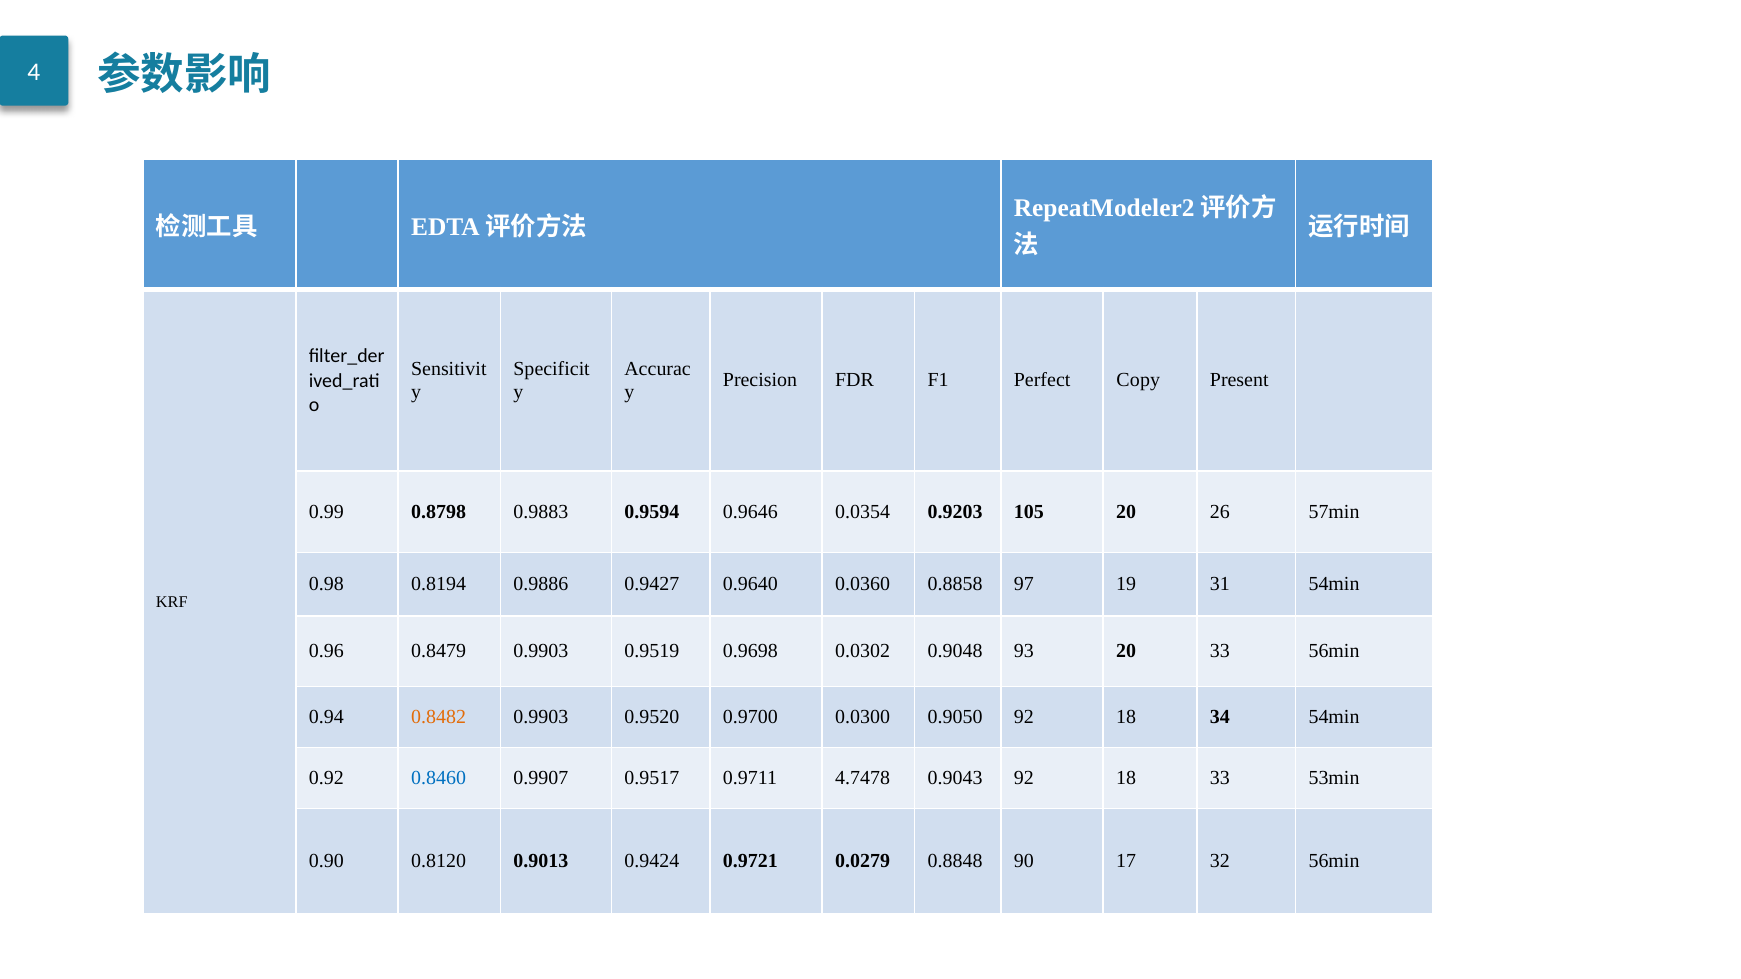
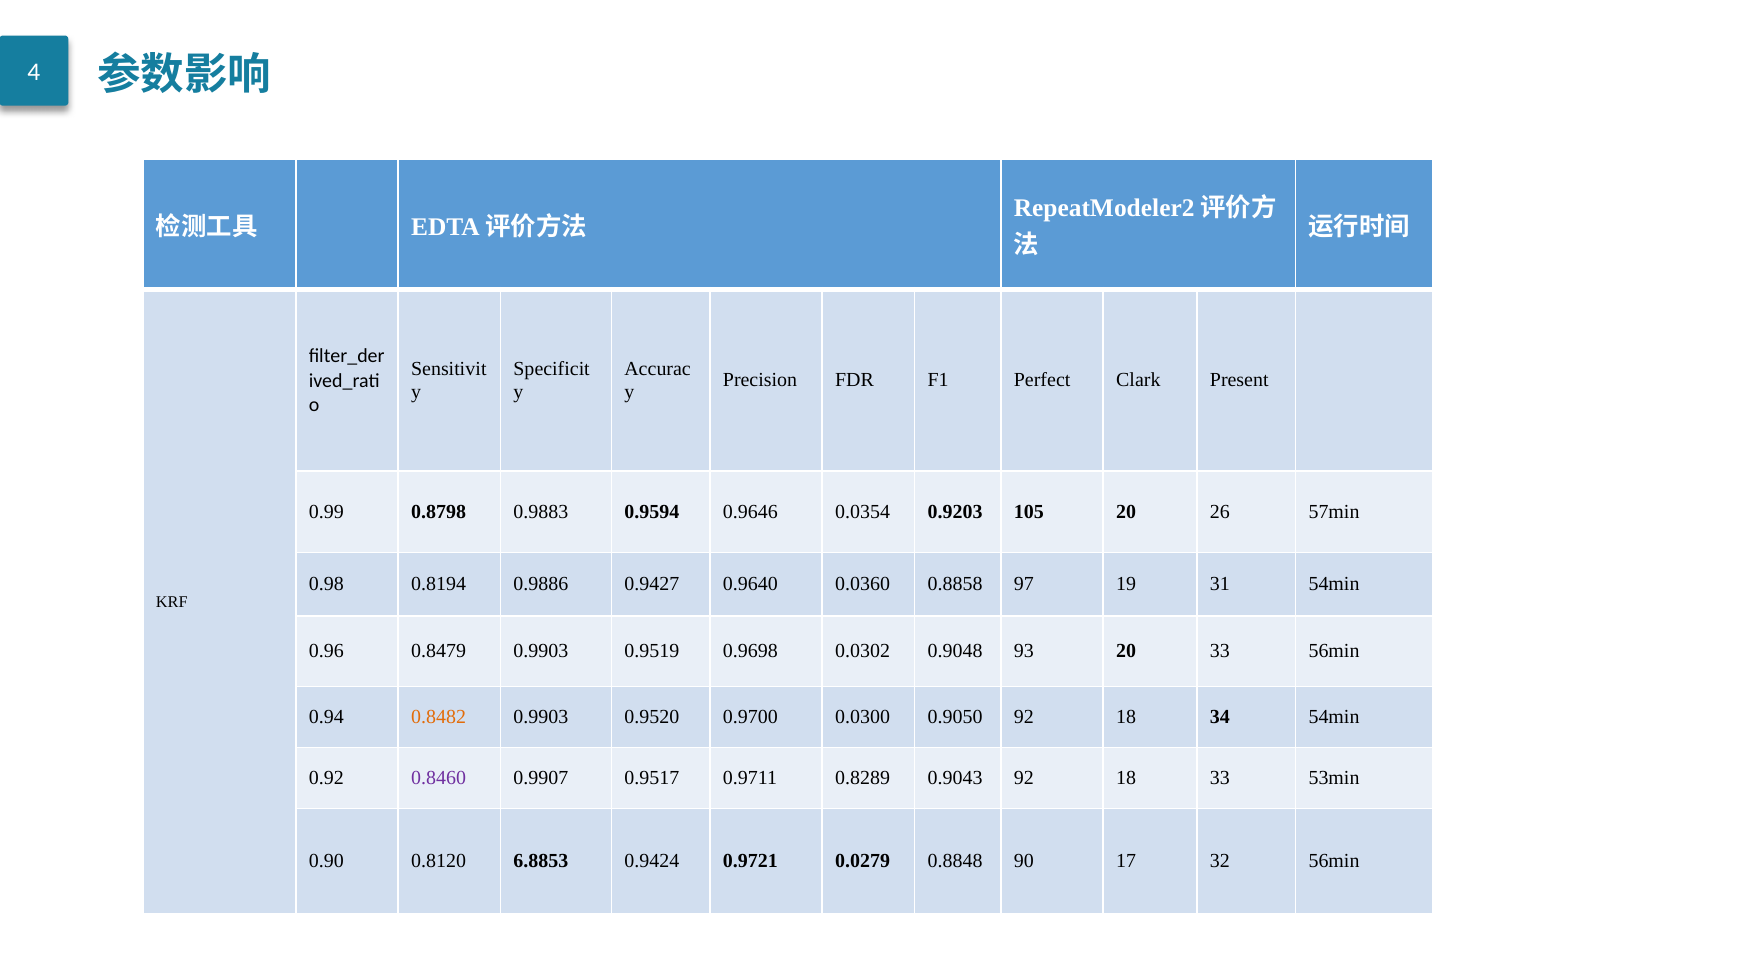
Copy: Copy -> Clark
0.8460 colour: blue -> purple
4.7478: 4.7478 -> 0.8289
0.9013: 0.9013 -> 6.8853
